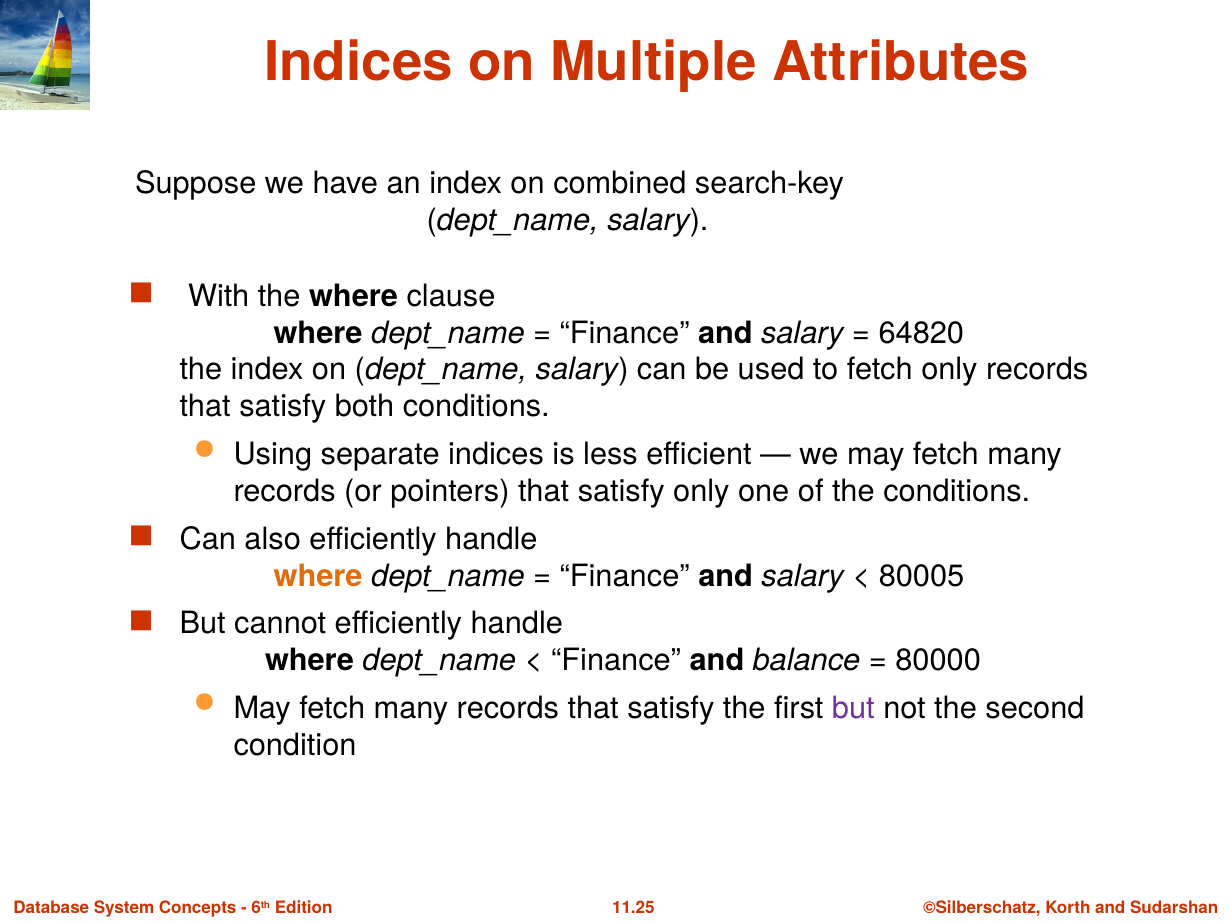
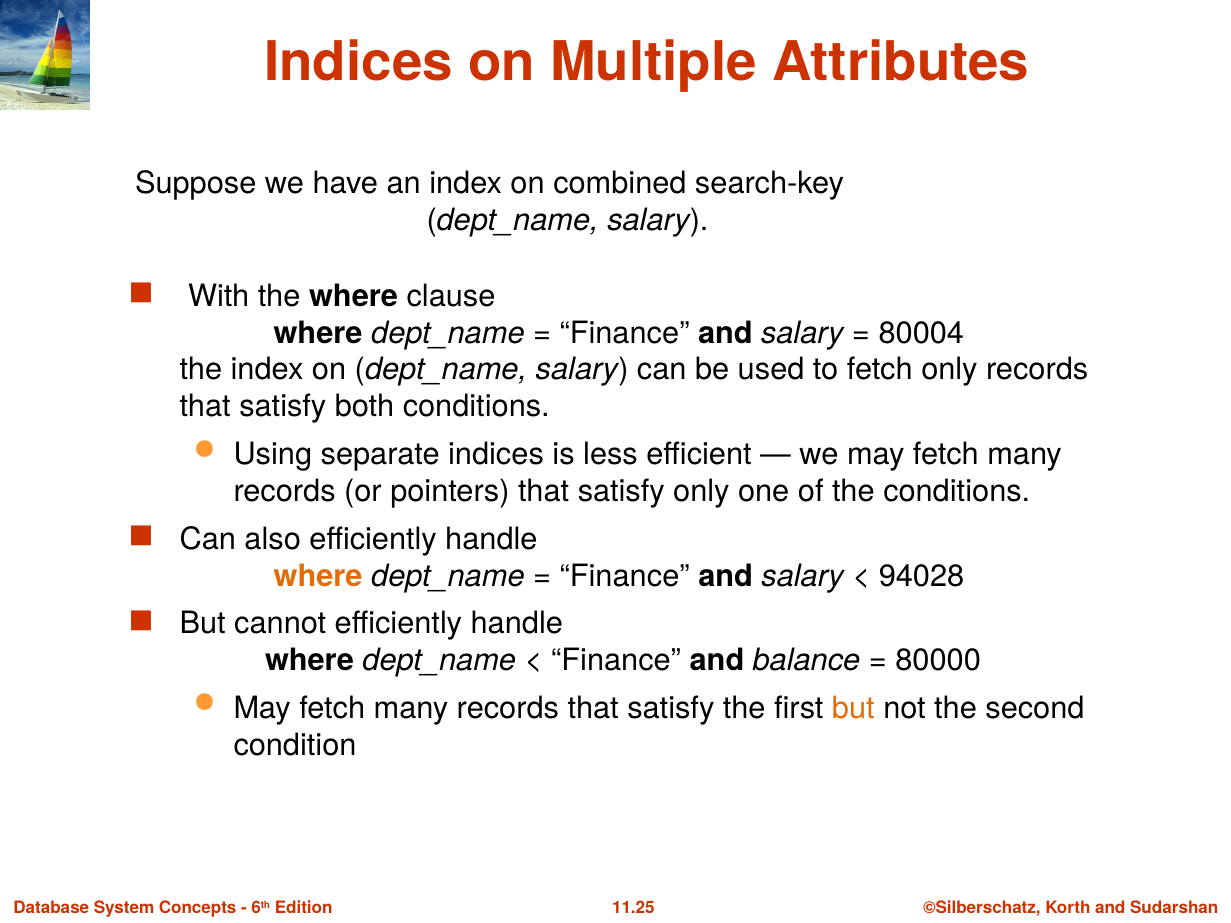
64820: 64820 -> 80004
80005: 80005 -> 94028
but at (853, 708) colour: purple -> orange
